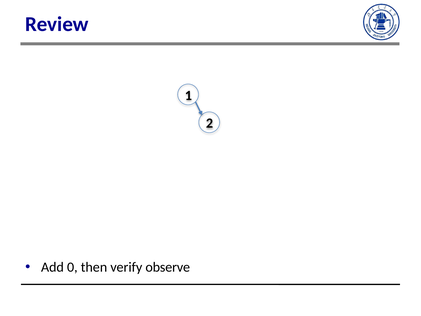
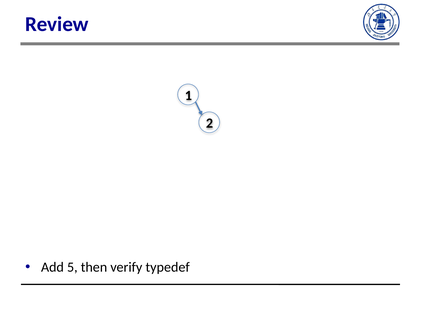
0: 0 -> 5
observe: observe -> typedef
